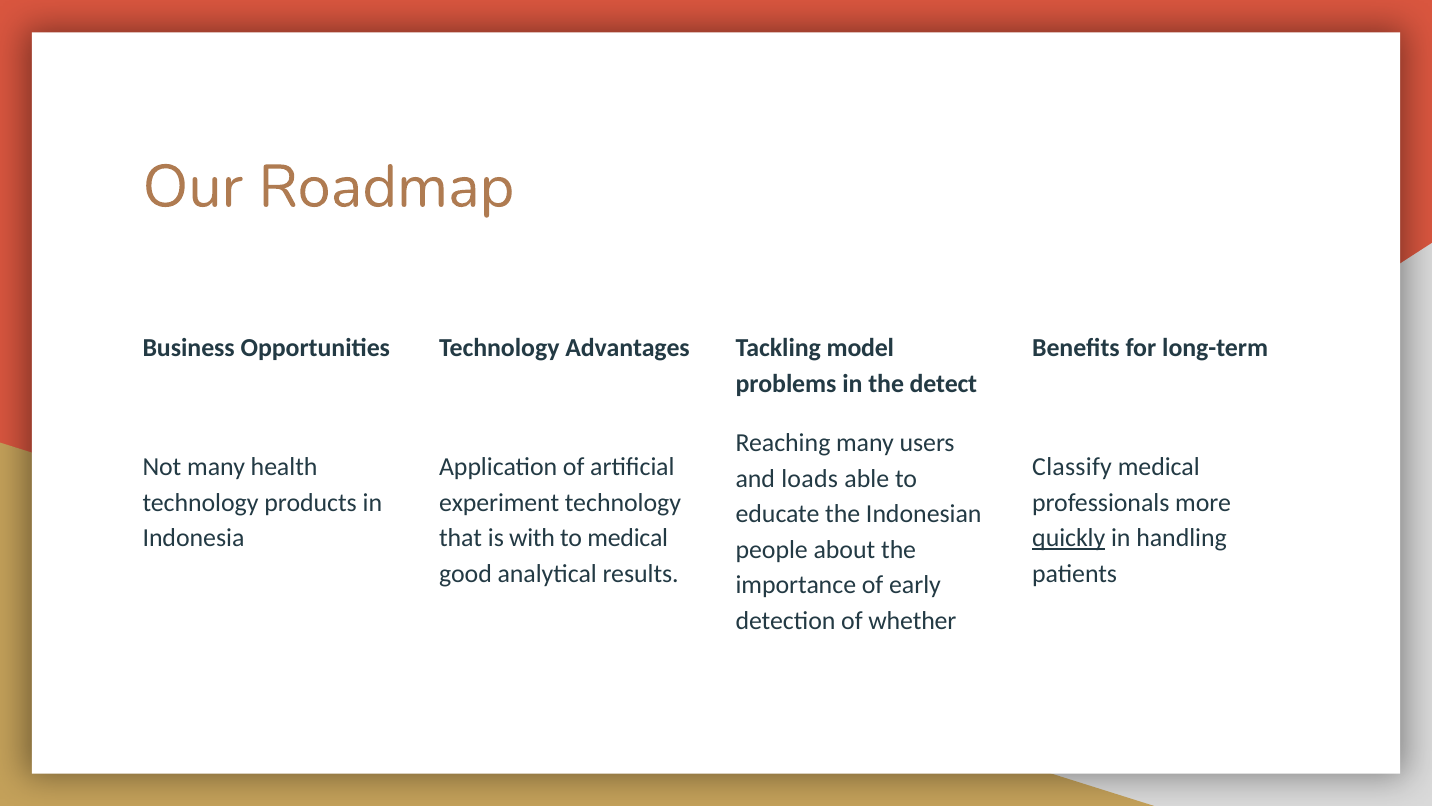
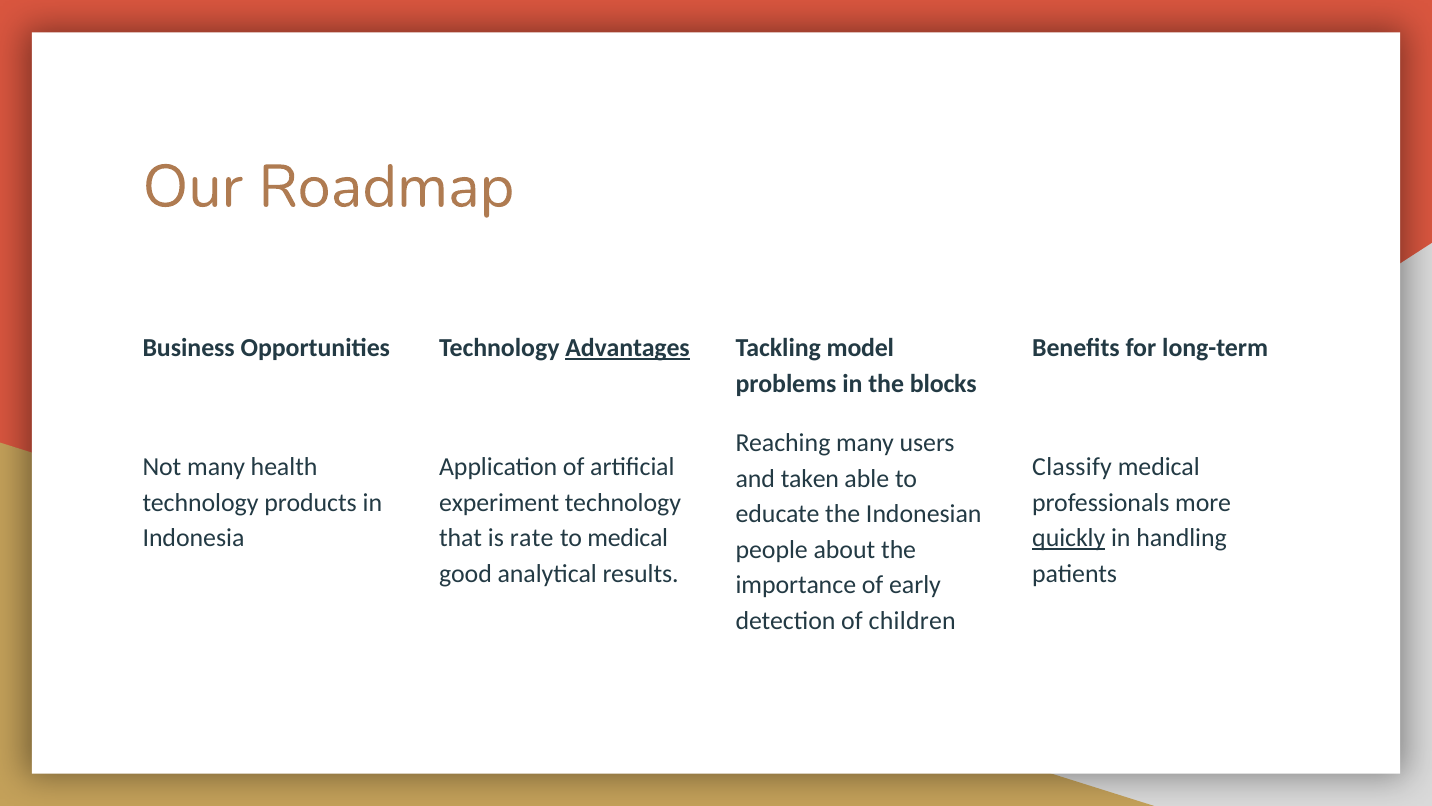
Advantages underline: none -> present
detect: detect -> blocks
loads: loads -> taken
with: with -> rate
whether: whether -> children
